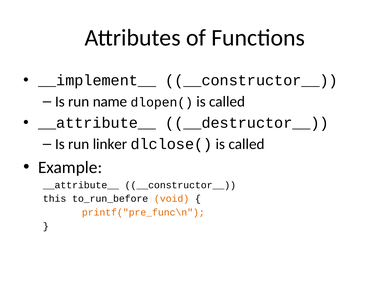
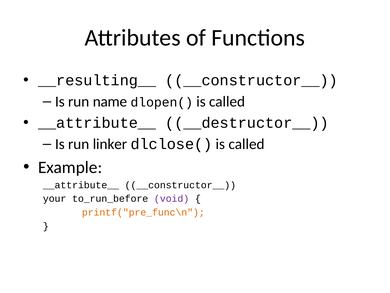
__implement__: __implement__ -> __resulting__
this: this -> your
void colour: orange -> purple
